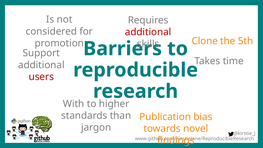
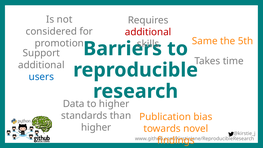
Clone: Clone -> Same
users colour: red -> blue
With: With -> Data
jargon at (96, 127): jargon -> higher
